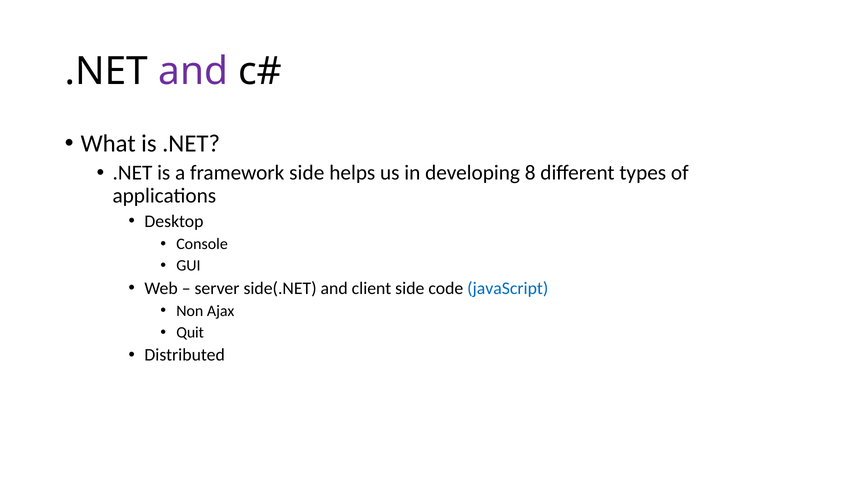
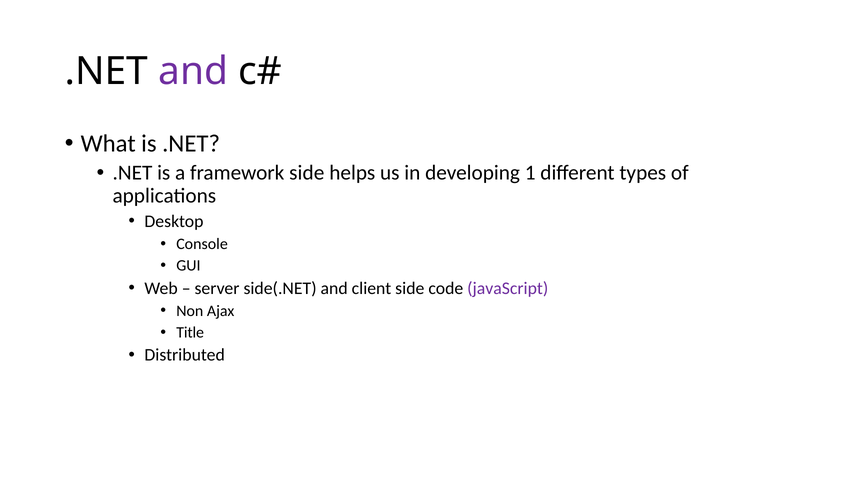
8: 8 -> 1
javaScript colour: blue -> purple
Quit: Quit -> Title
